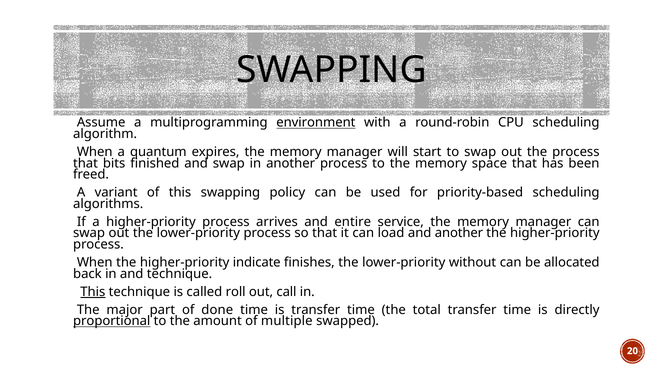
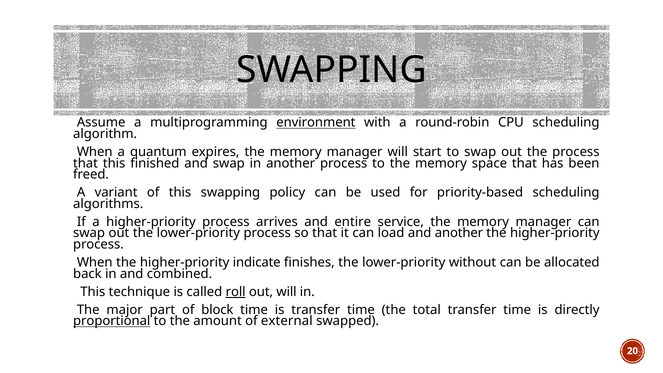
that bits: bits -> this
and technique: technique -> combined
This at (93, 292) underline: present -> none
roll underline: none -> present
out call: call -> will
done: done -> block
multiple: multiple -> external
